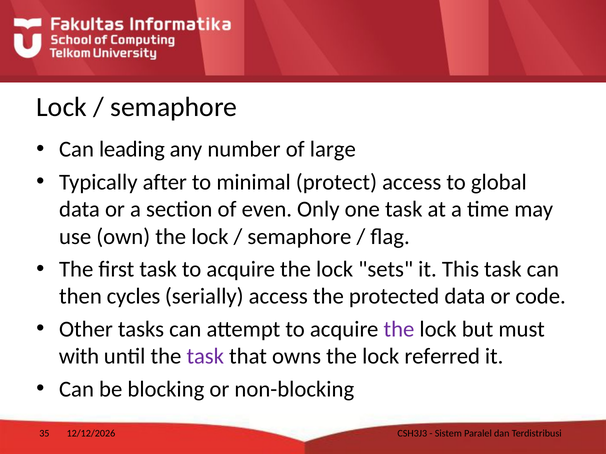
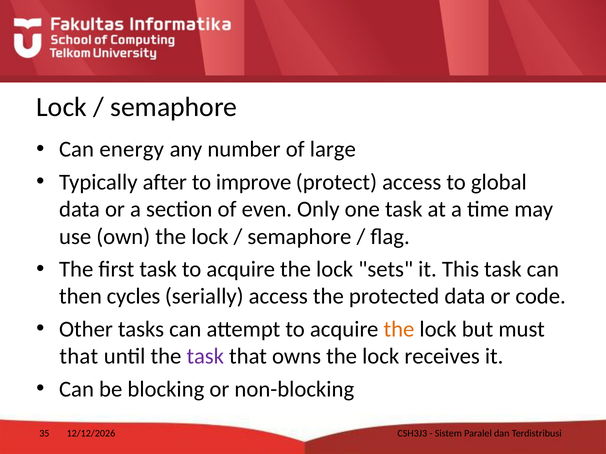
leading: leading -> energy
minimal: minimal -> improve
the at (399, 329) colour: purple -> orange
with at (79, 357): with -> that
referred: referred -> receives
